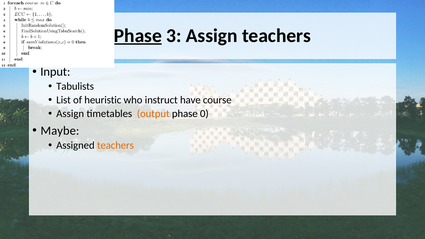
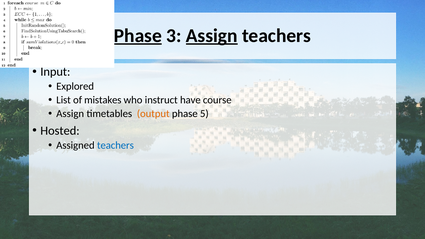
Assign at (212, 36) underline: none -> present
Tabulists: Tabulists -> Explored
heuristic: heuristic -> mistakes
0: 0 -> 5
Maybe: Maybe -> Hosted
teachers at (115, 145) colour: orange -> blue
